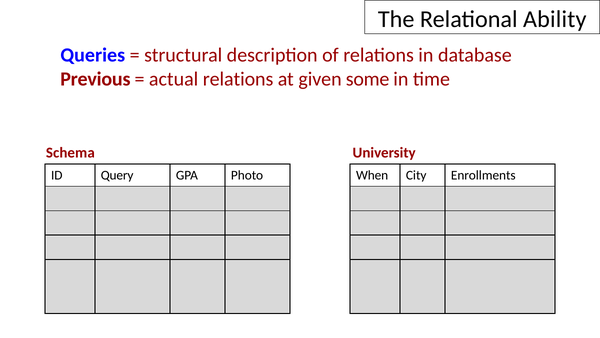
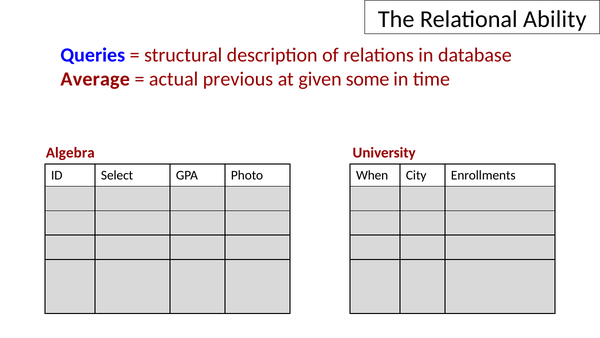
Previous: Previous -> Average
actual relations: relations -> previous
Schema: Schema -> Algebra
Query: Query -> Select
